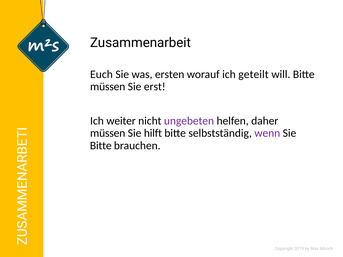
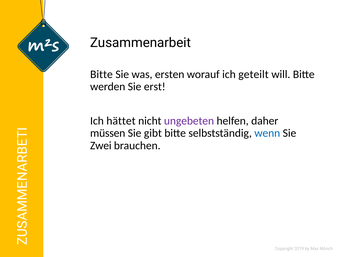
Euch at (101, 74): Euch -> Bitte
müssen at (108, 87): müssen -> werden
weiter: weiter -> hättet
hilft: hilft -> gibt
wenn colour: purple -> blue
Bitte at (101, 146): Bitte -> Zwei
